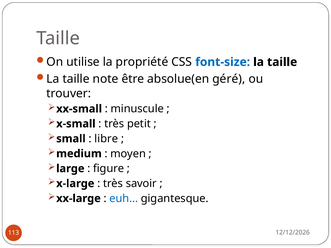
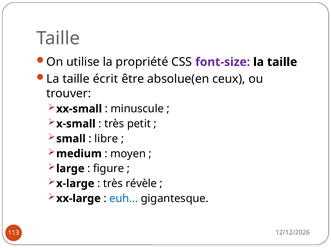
font-size colour: blue -> purple
note: note -> écrit
géré: géré -> ceux
savoir: savoir -> révèle
